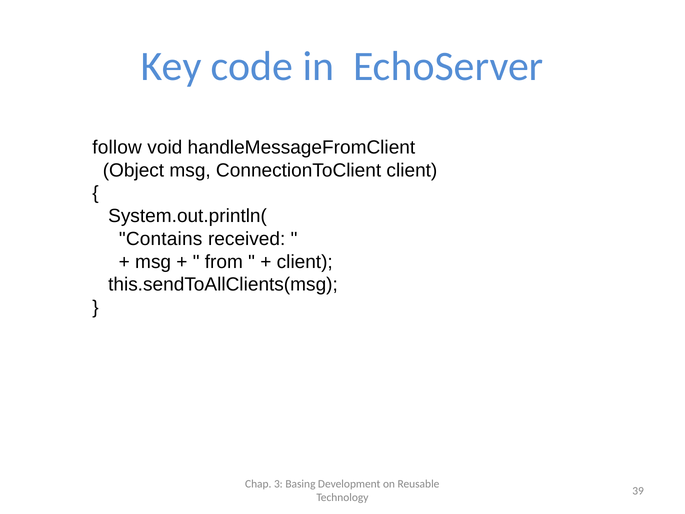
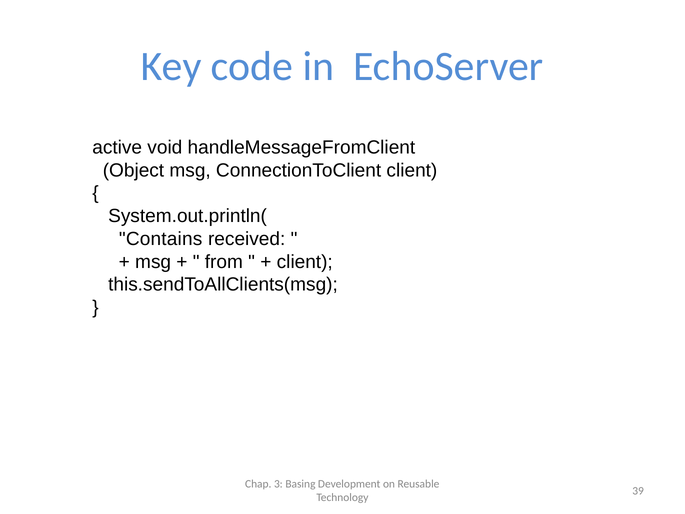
follow: follow -> active
